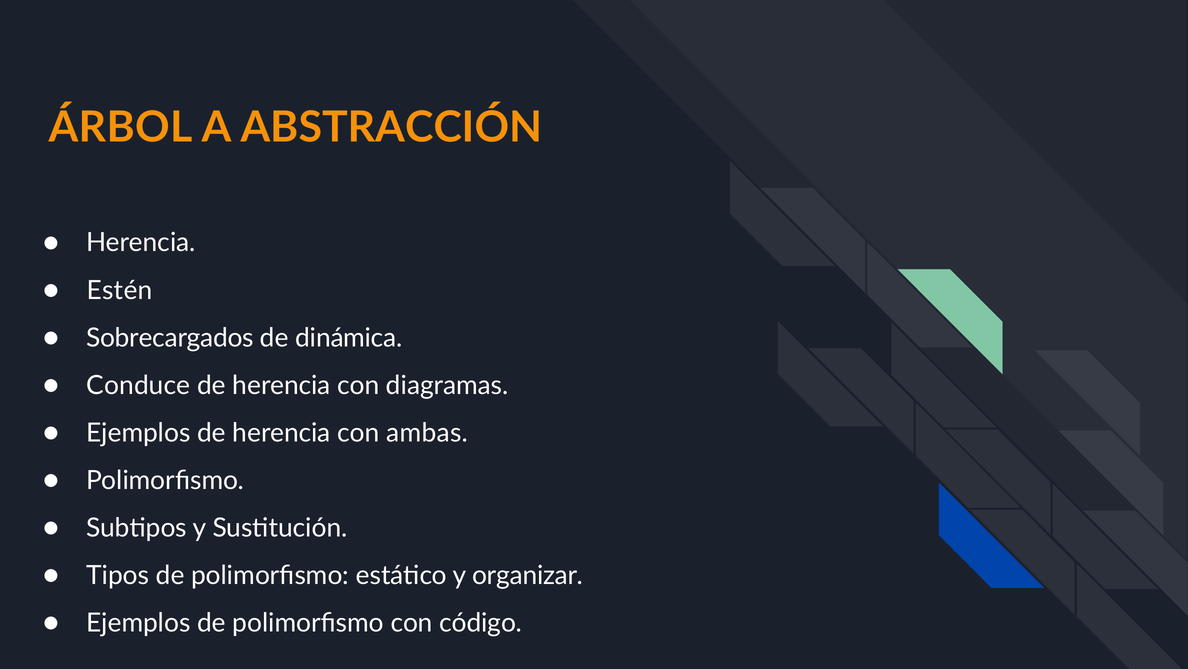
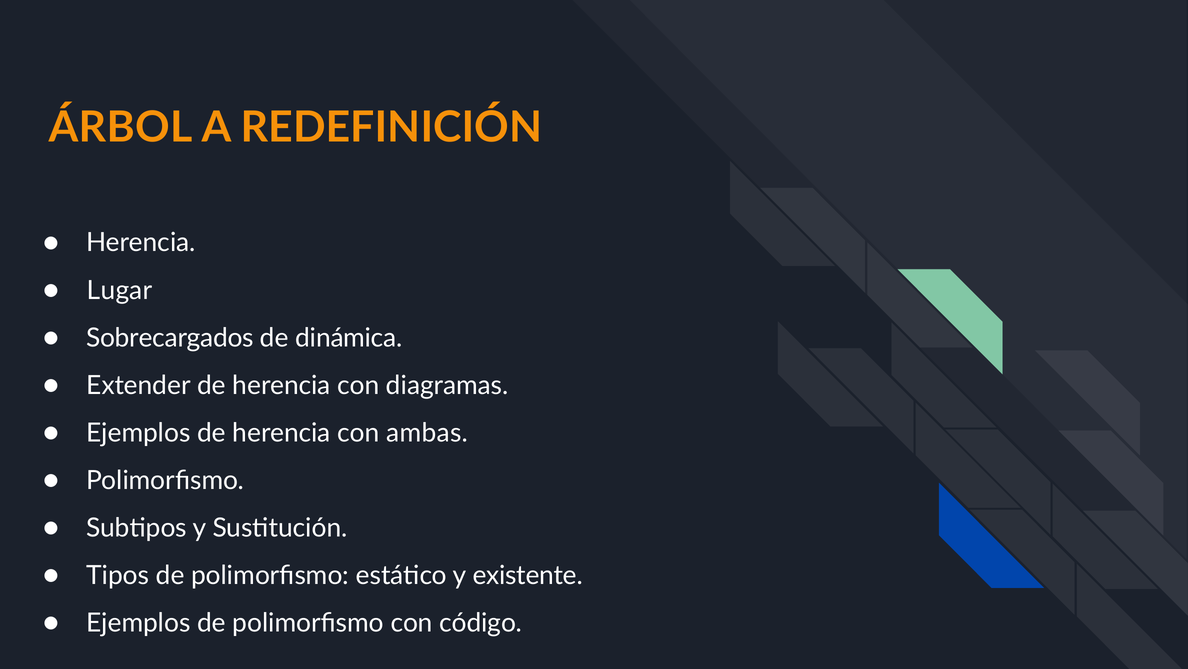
ABSTRACCIÓN: ABSTRACCIÓN -> REDEFINICIÓN
Estén: Estén -> Lugar
Conduce: Conduce -> Extender
organizar: organizar -> existente
